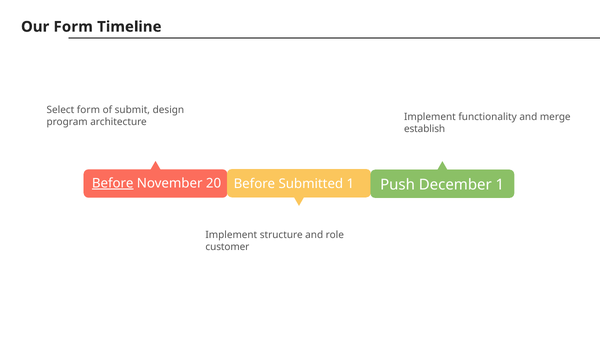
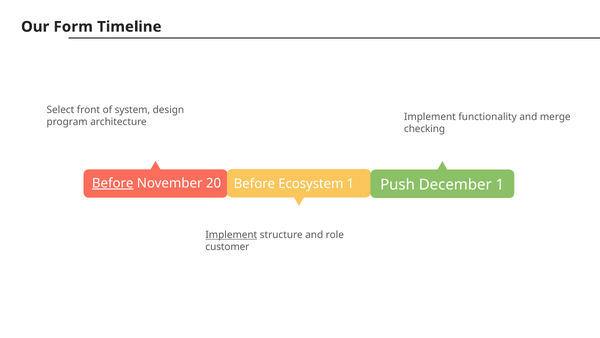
Select form: form -> front
submit: submit -> system
establish: establish -> checking
Submitted: Submitted -> Ecosystem
Implement at (231, 235) underline: none -> present
